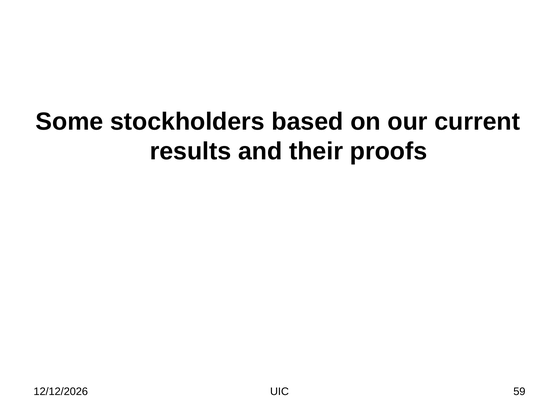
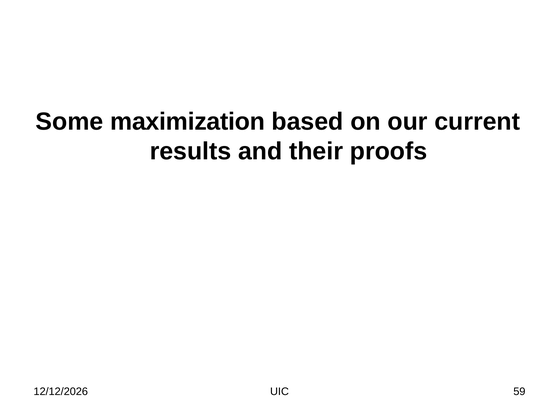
stockholders: stockholders -> maximization
